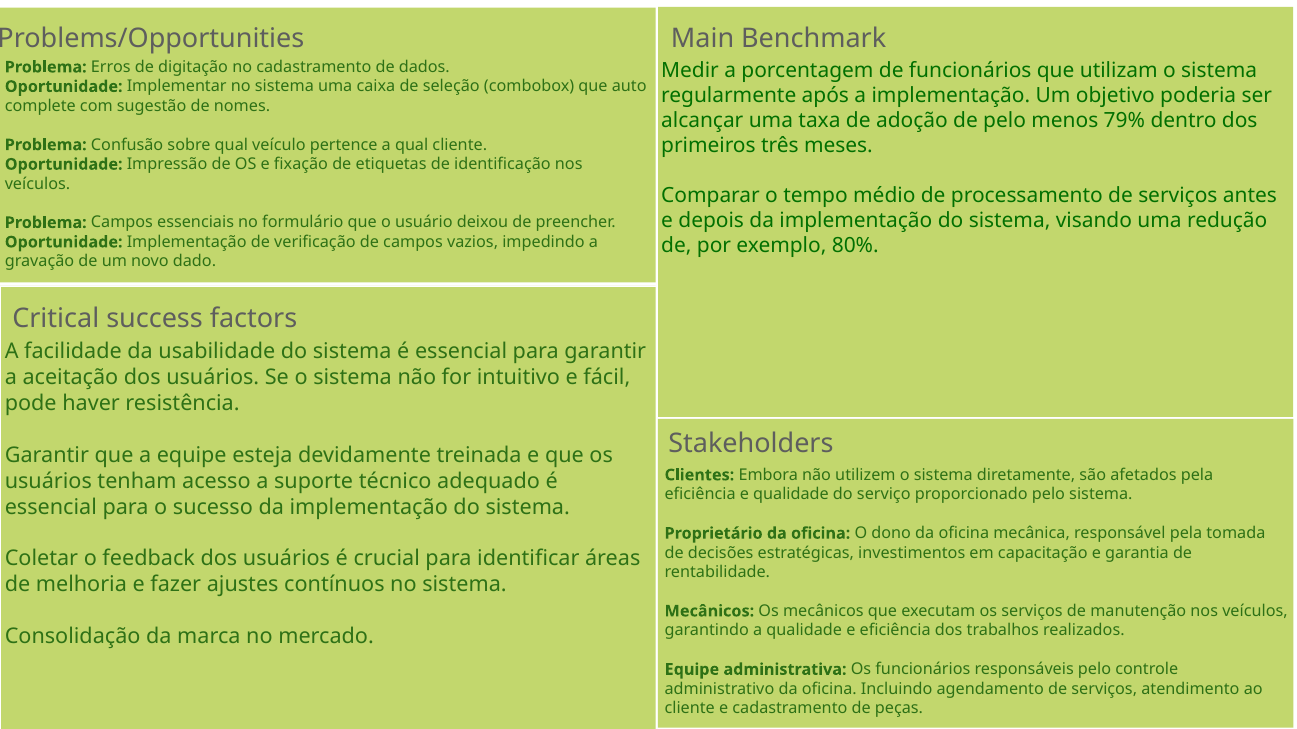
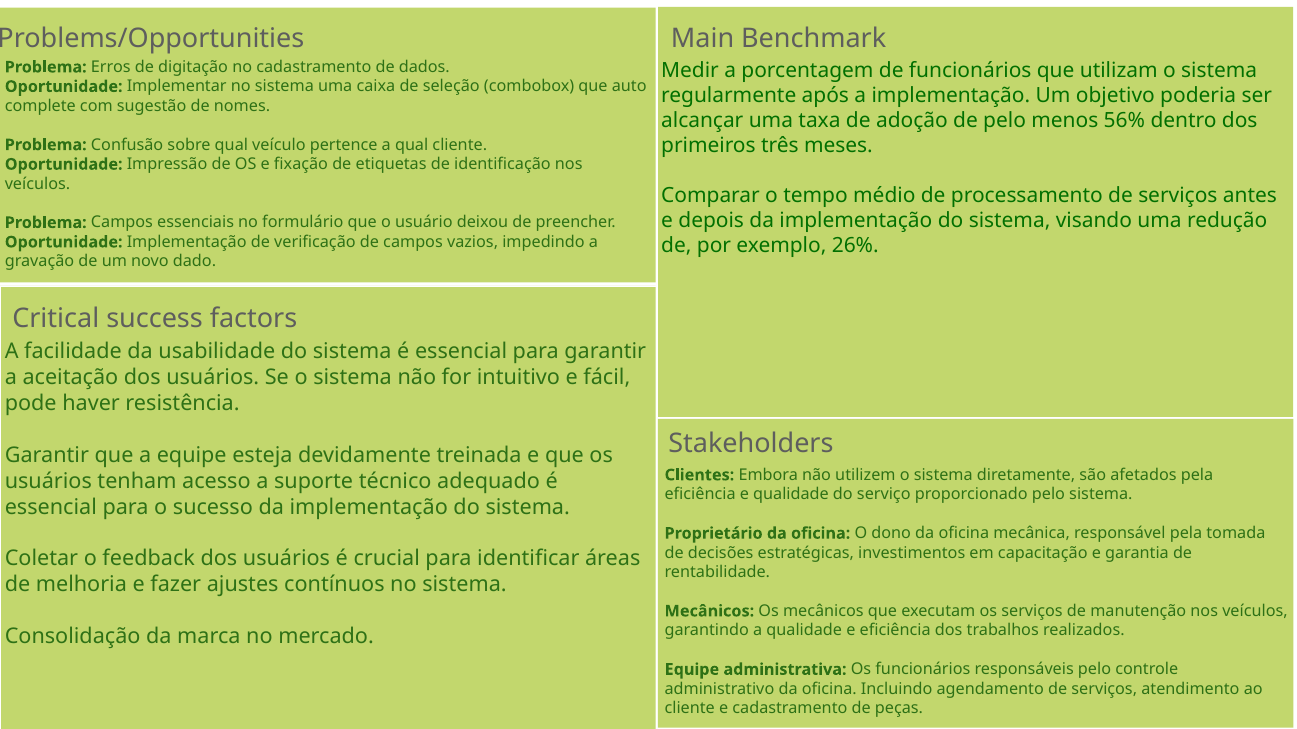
79%: 79% -> 56%
80%: 80% -> 26%
